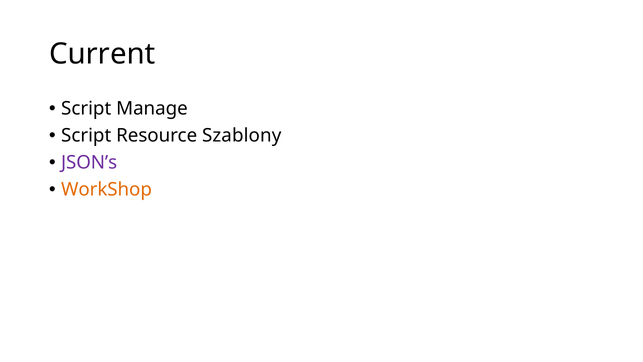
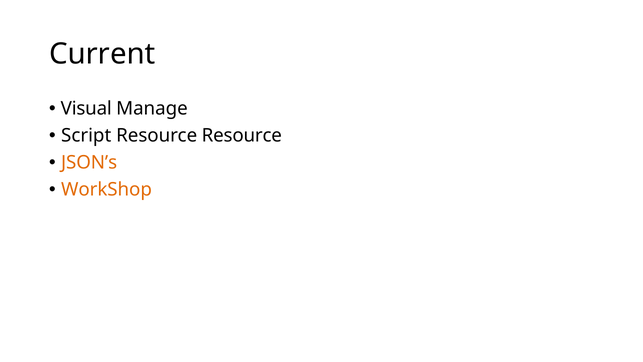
Script at (86, 109): Script -> Visual
Resource Szablony: Szablony -> Resource
JSON’s colour: purple -> orange
